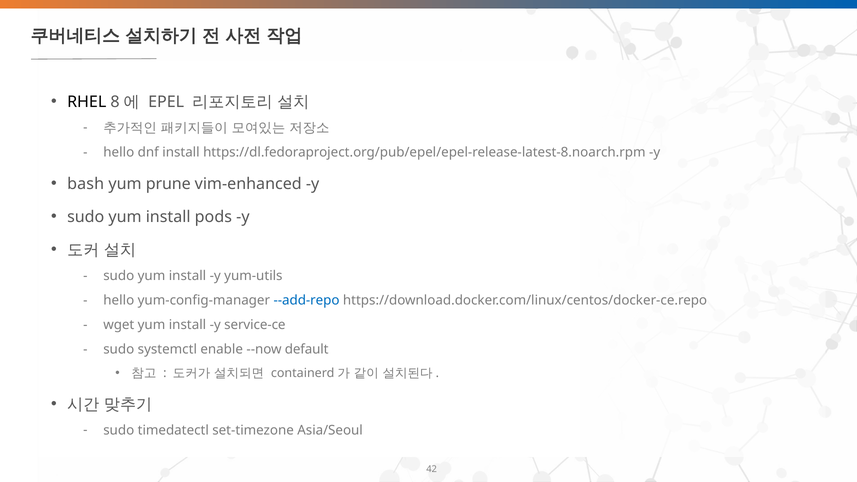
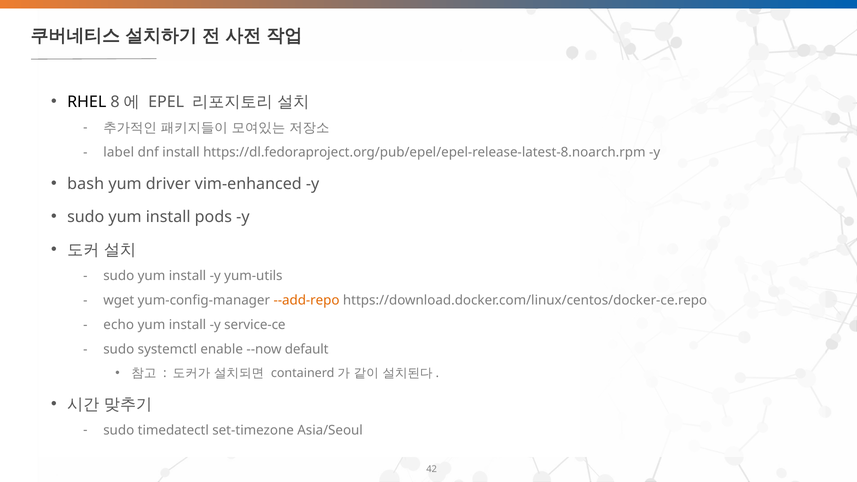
hello at (119, 152): hello -> label
prune: prune -> driver
hello at (119, 300): hello -> wget
--add-repo colour: blue -> orange
wget: wget -> echo
